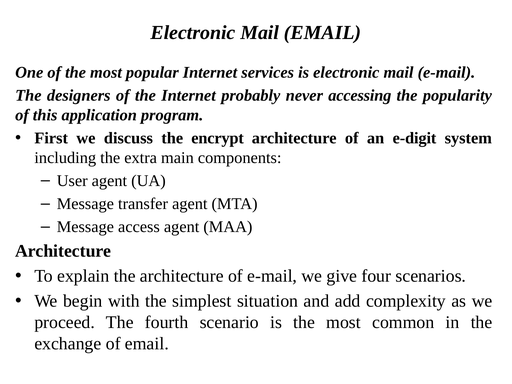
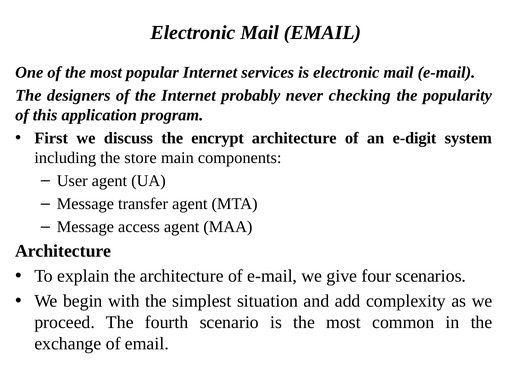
accessing: accessing -> checking
extra: extra -> store
